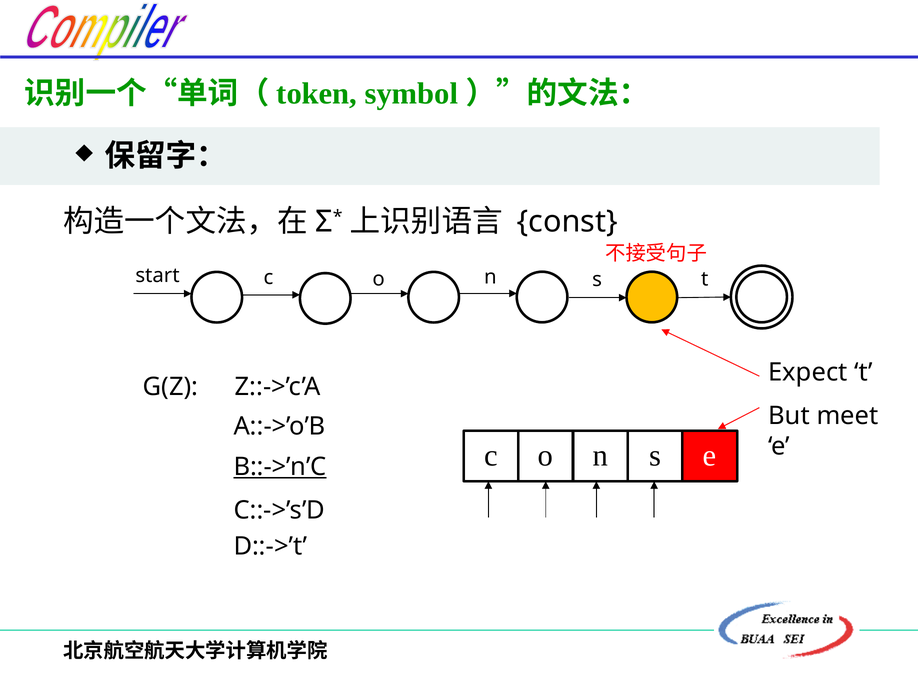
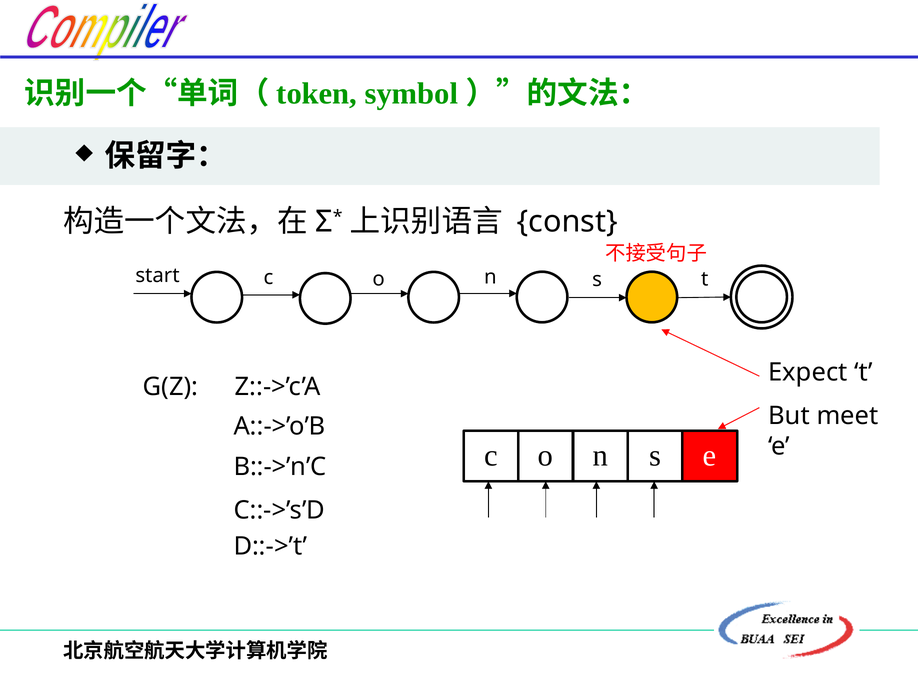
B::->’n’C underline: present -> none
